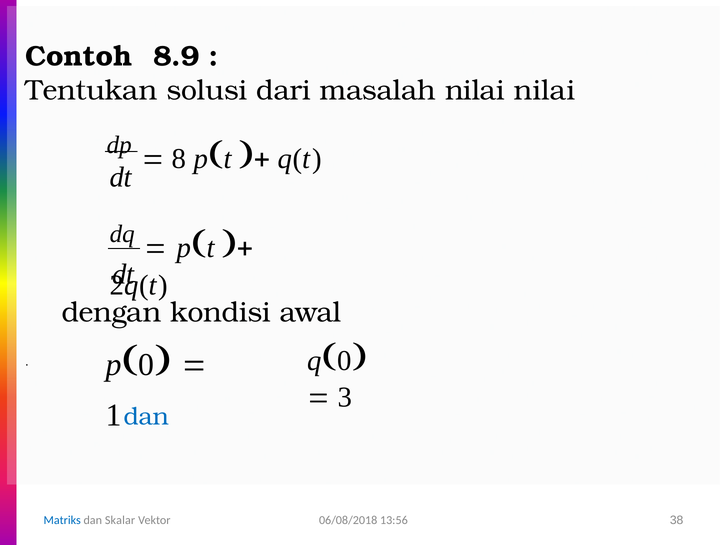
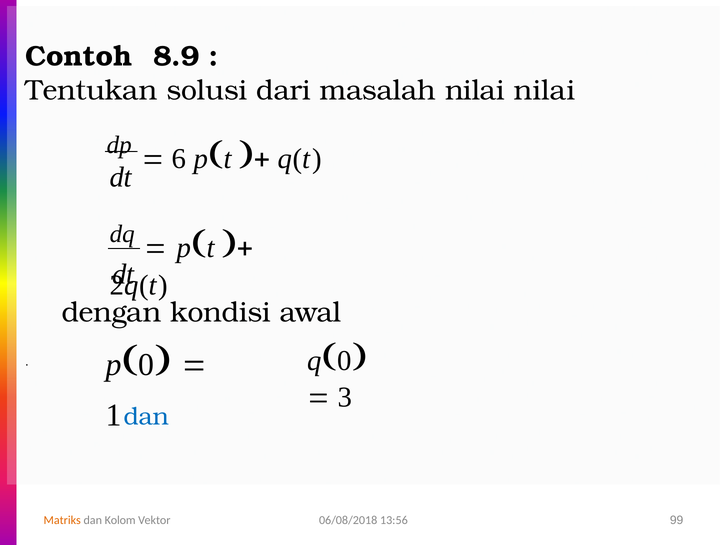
8: 8 -> 6
Matriks colour: blue -> orange
Skalar: Skalar -> Kolom
38: 38 -> 99
